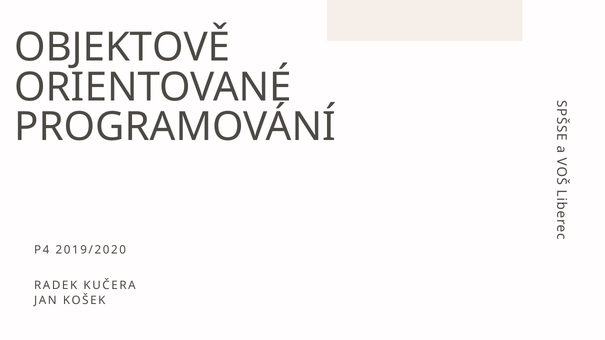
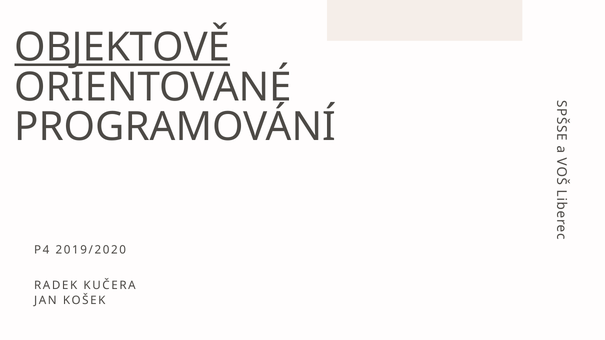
OBJEKTOVĚ underline: none -> present
